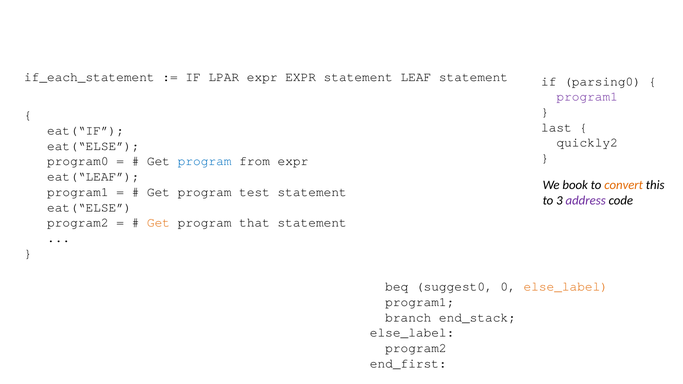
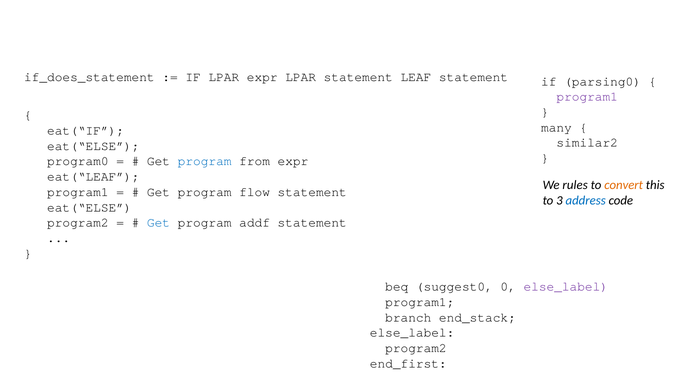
if_each_statement: if_each_statement -> if_does_statement
expr EXPR: EXPR -> LPAR
last: last -> many
quickly2: quickly2 -> similar2
book: book -> rules
test: test -> flow
address colour: purple -> blue
Get at (159, 223) colour: orange -> blue
that: that -> addf
else_label at (566, 287) colour: orange -> purple
